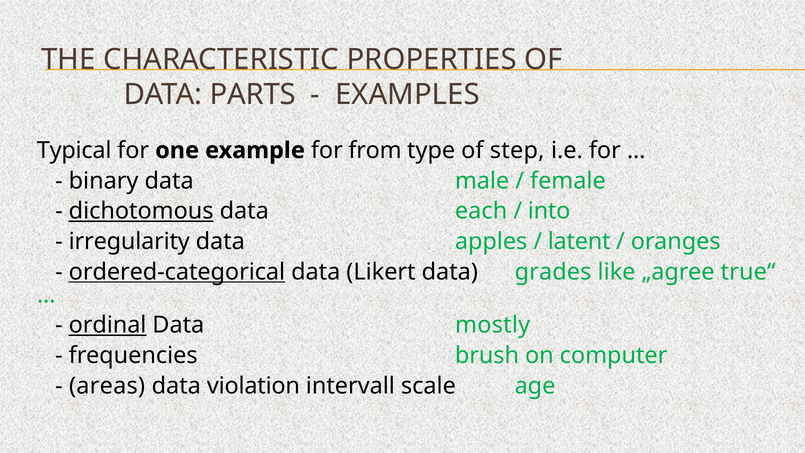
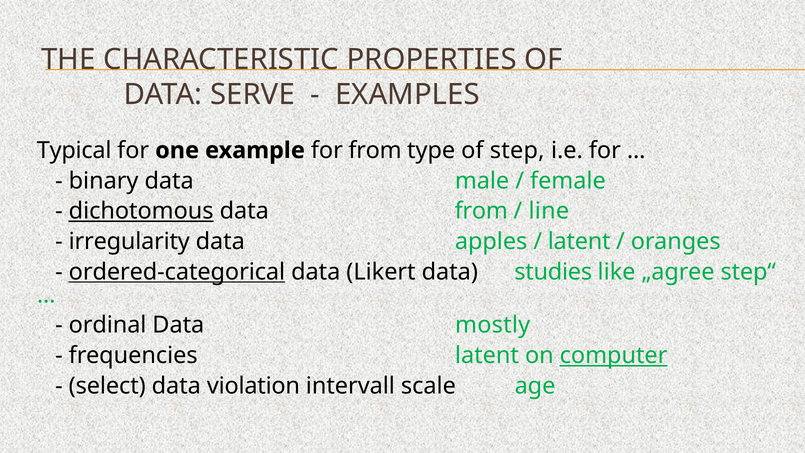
PARTS: PARTS -> SERVE
data each: each -> from
into: into -> line
grades: grades -> studies
true“: true“ -> step“
ordinal underline: present -> none
frequencies brush: brush -> latent
computer underline: none -> present
areas: areas -> select
